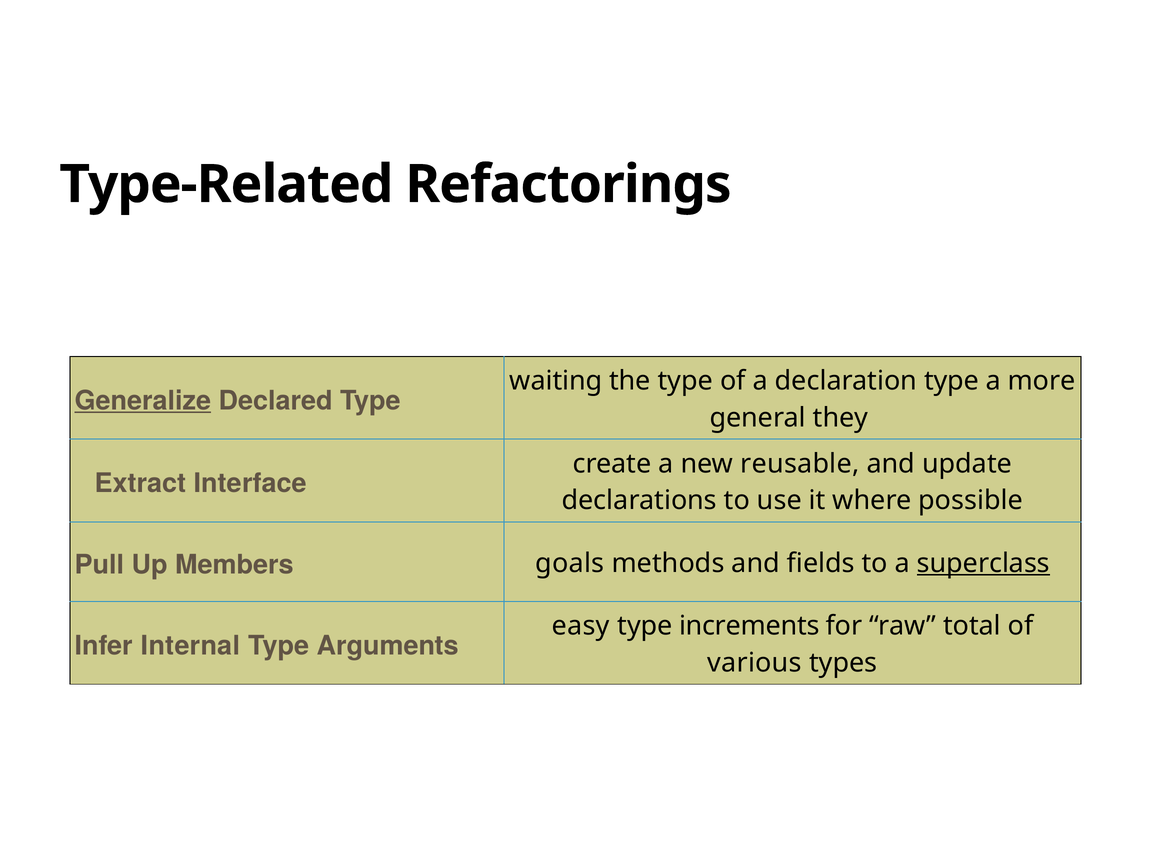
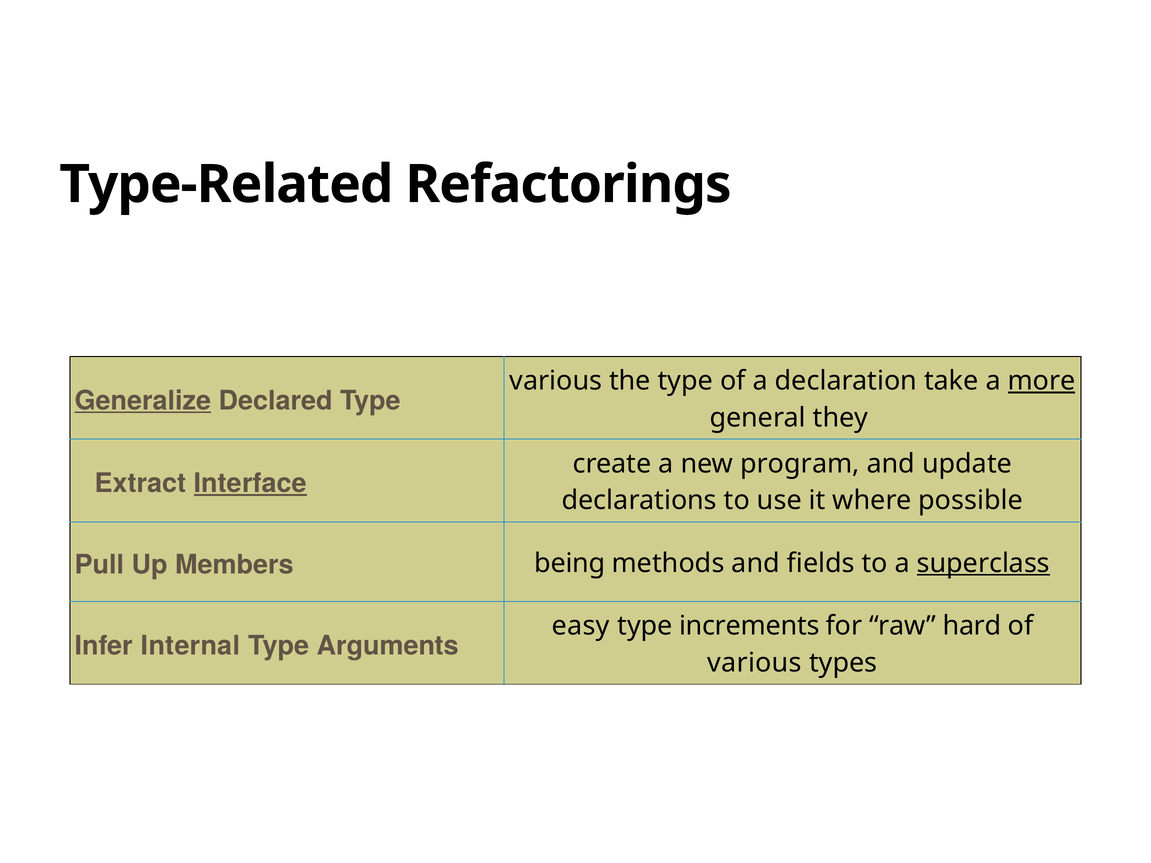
waiting at (556, 381): waiting -> various
declaration type: type -> take
more underline: none -> present
reusable: reusable -> program
Interface underline: none -> present
goals: goals -> being
total: total -> hard
